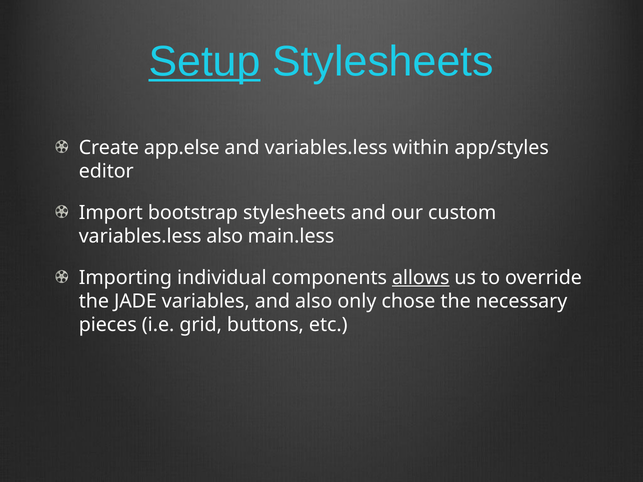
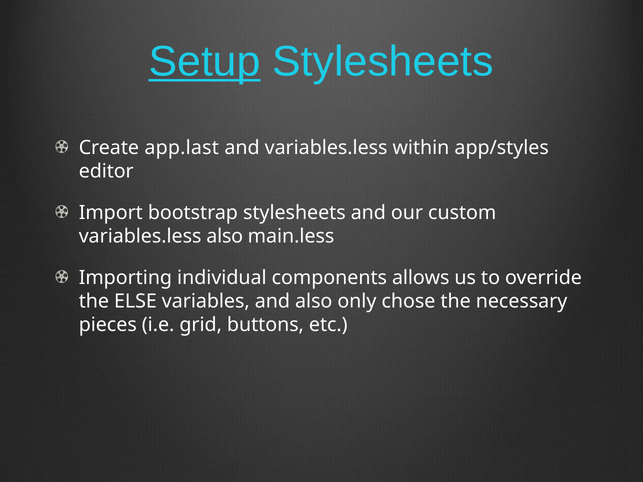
app.else: app.else -> app.last
allows underline: present -> none
JADE: JADE -> ELSE
